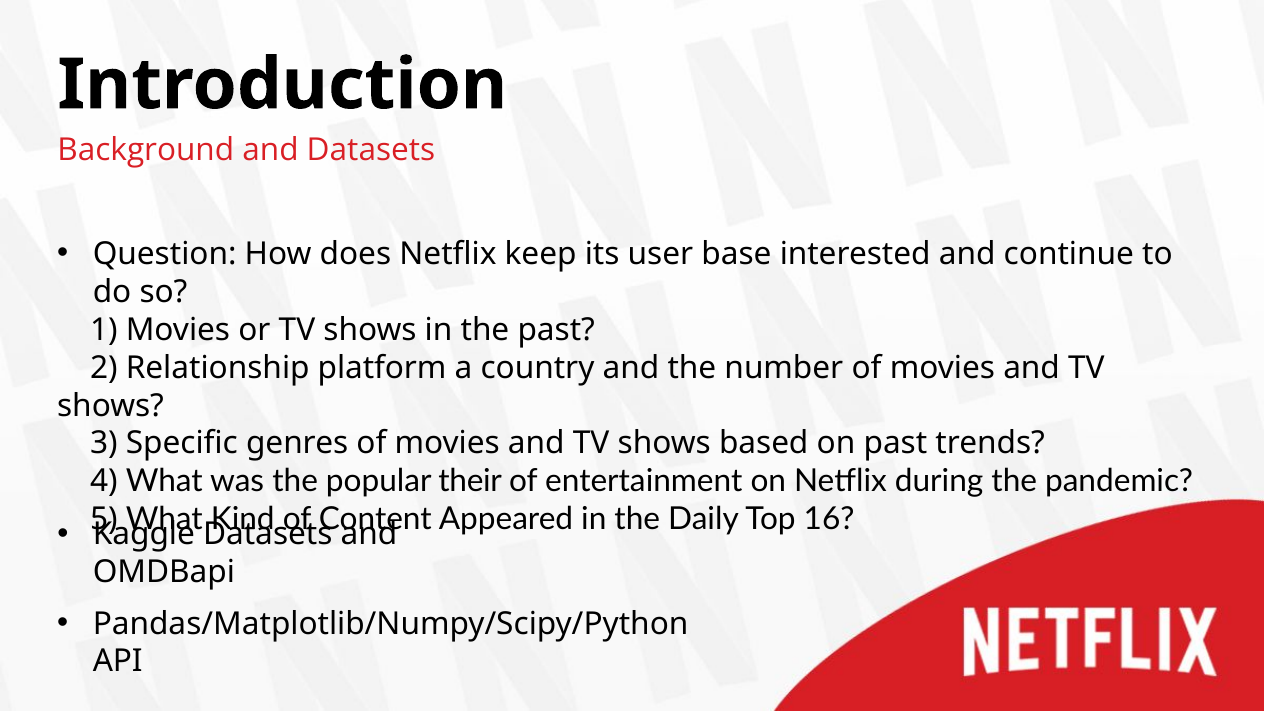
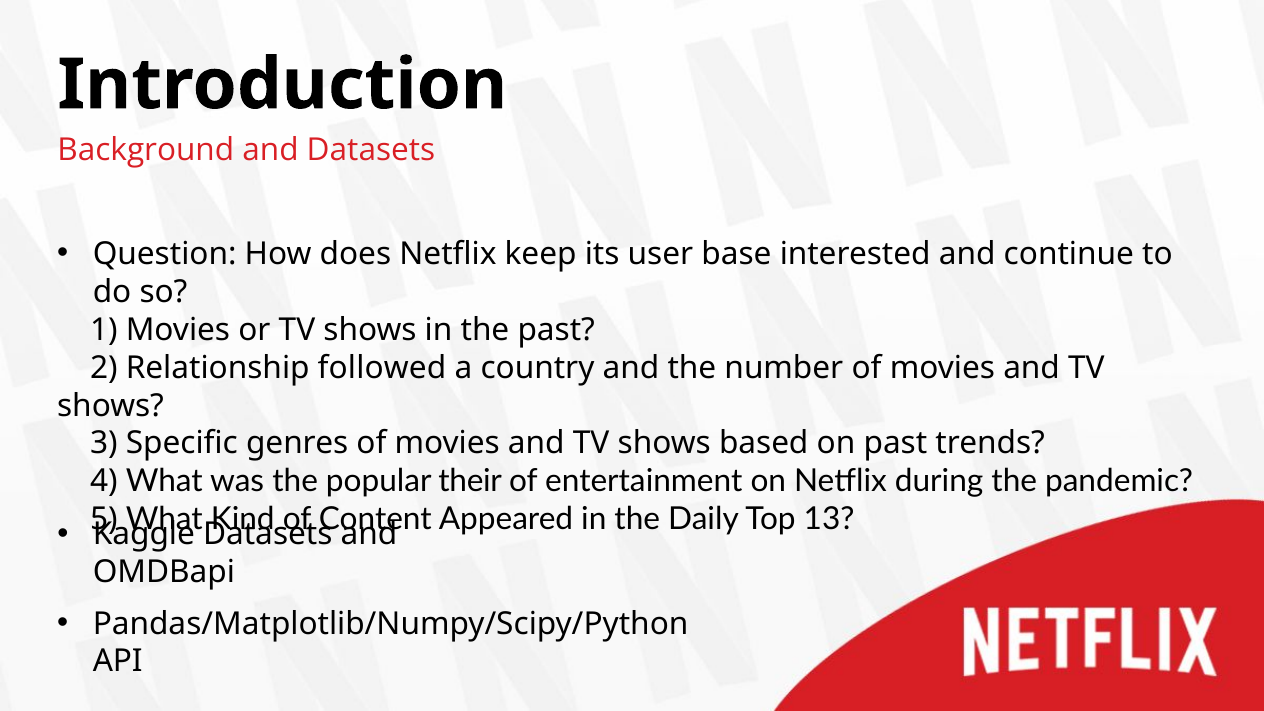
platform: platform -> followed
16: 16 -> 13
